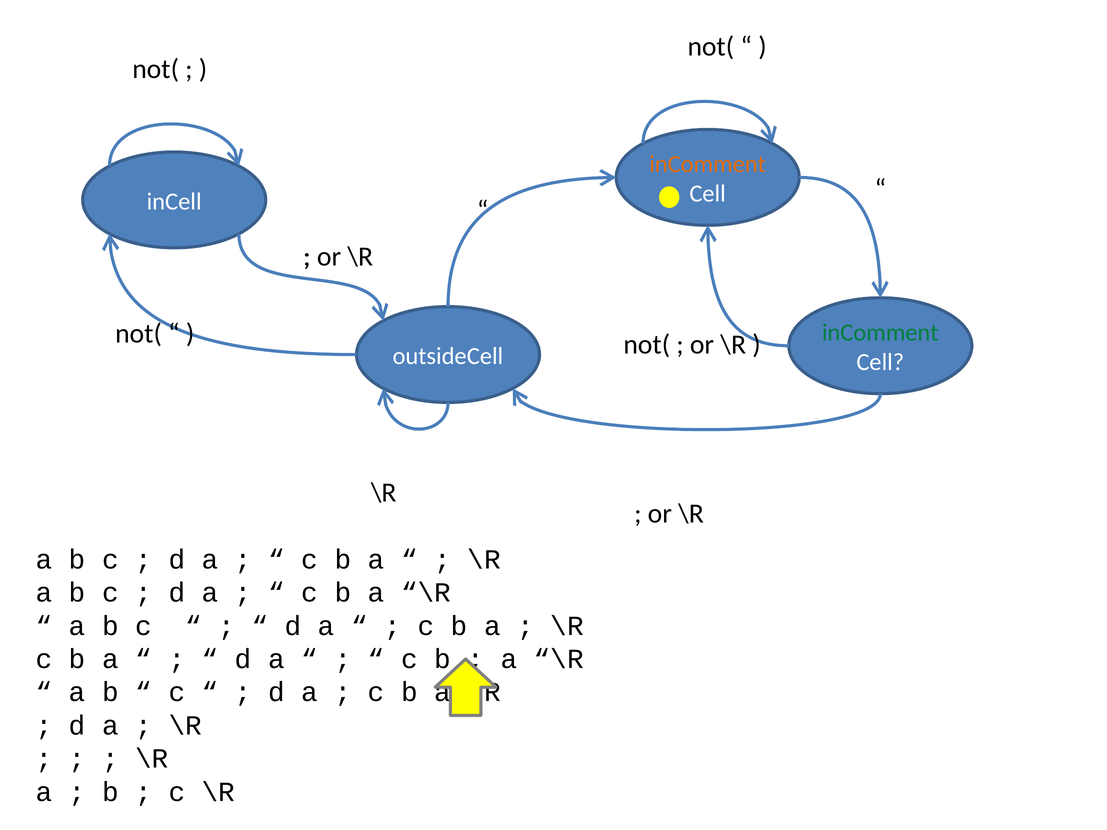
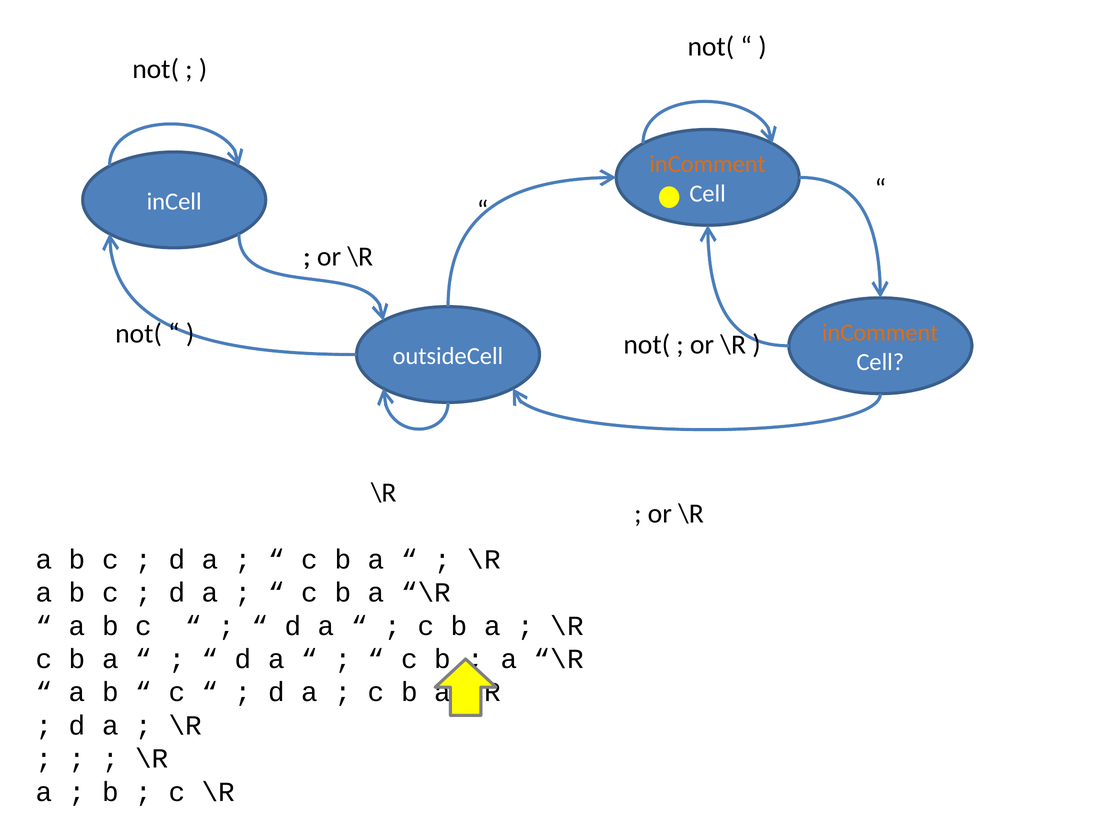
inComment at (880, 333) colour: green -> orange
